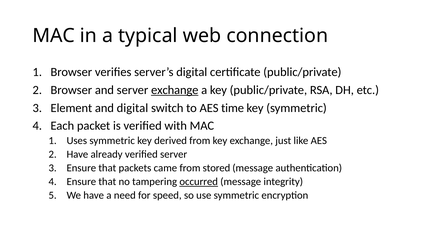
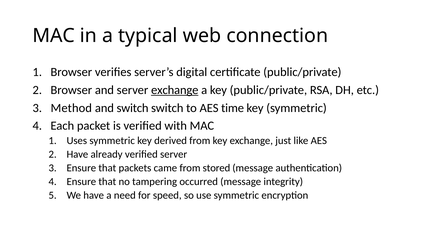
Element: Element -> Method
and digital: digital -> switch
occurred underline: present -> none
